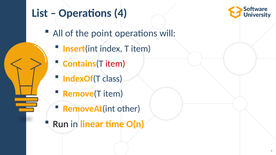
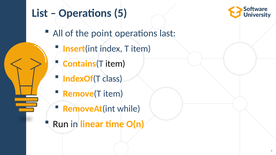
4: 4 -> 5
will: will -> last
item at (115, 64) colour: red -> black
other: other -> while
